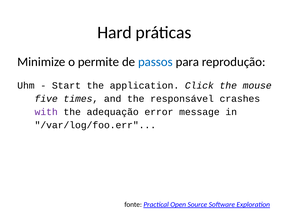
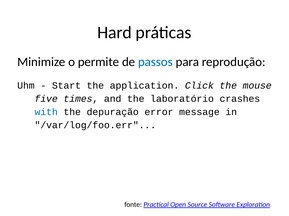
responsável: responsável -> laboratório
with colour: purple -> blue
adequação: adequação -> depuração
